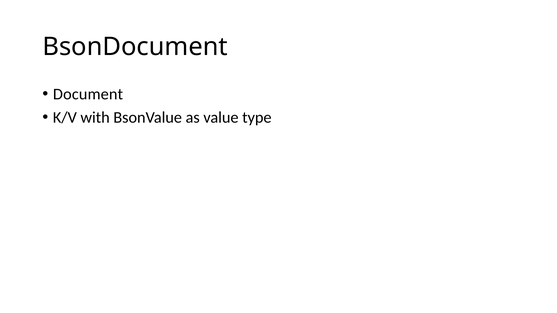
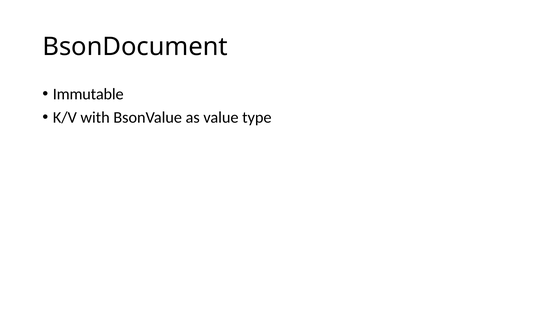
Document: Document -> Immutable
